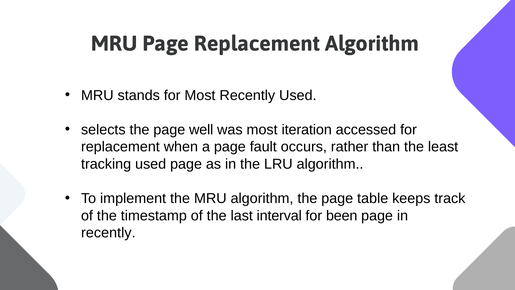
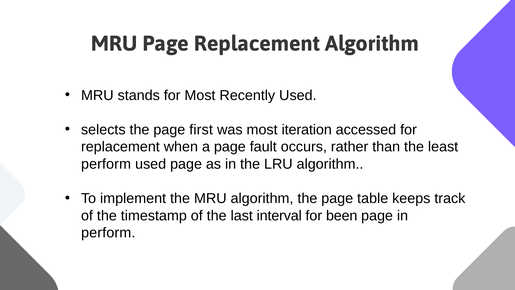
well: well -> first
tracking at (106, 164): tracking -> perform
recently at (108, 233): recently -> perform
